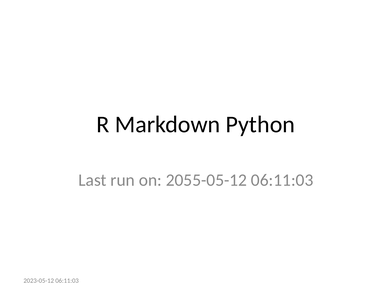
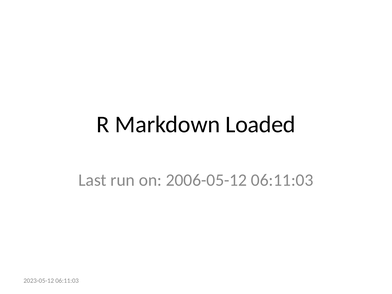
Python: Python -> Loaded
2055-05-12: 2055-05-12 -> 2006-05-12
